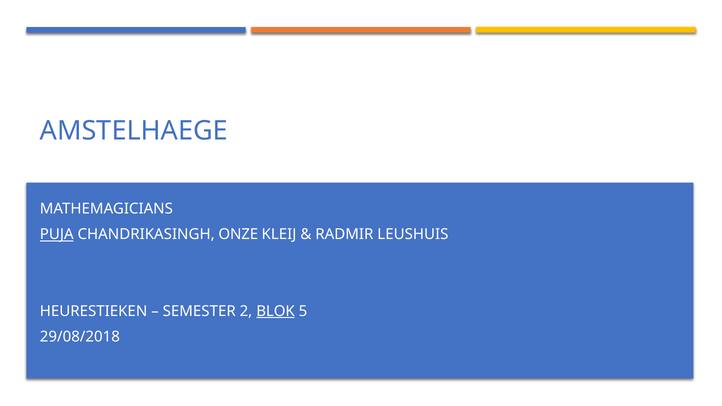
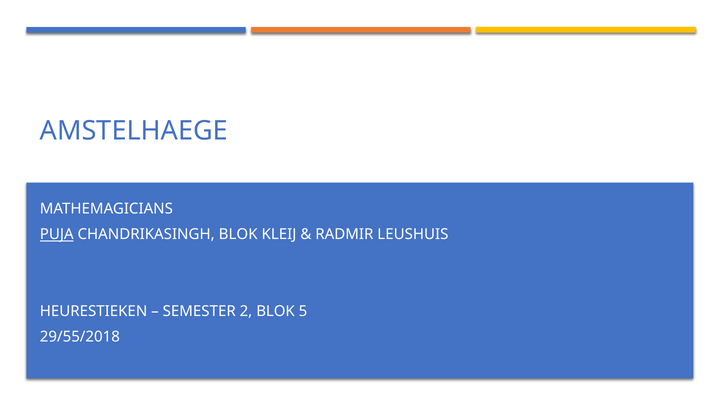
CHANDRIKASINGH ONZE: ONZE -> BLOK
BLOK at (276, 311) underline: present -> none
29/08/2018: 29/08/2018 -> 29/55/2018
